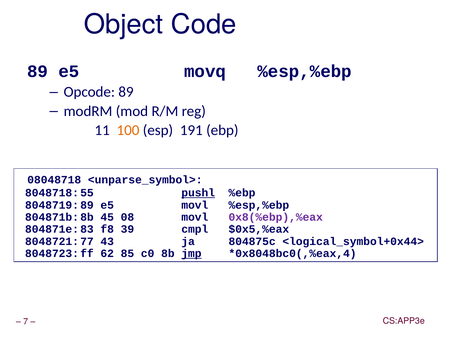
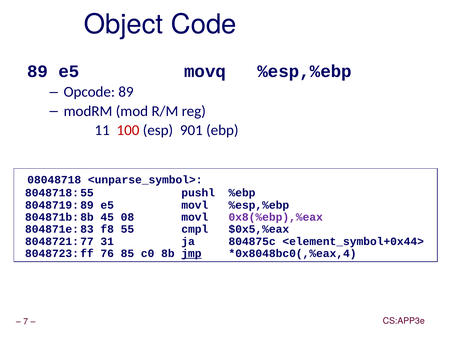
100 colour: orange -> red
191: 191 -> 901
pushl underline: present -> none
39: 39 -> 55
43: 43 -> 31
<logical_symbol+0x44>: <logical_symbol+0x44> -> <element_symbol+0x44>
62: 62 -> 76
